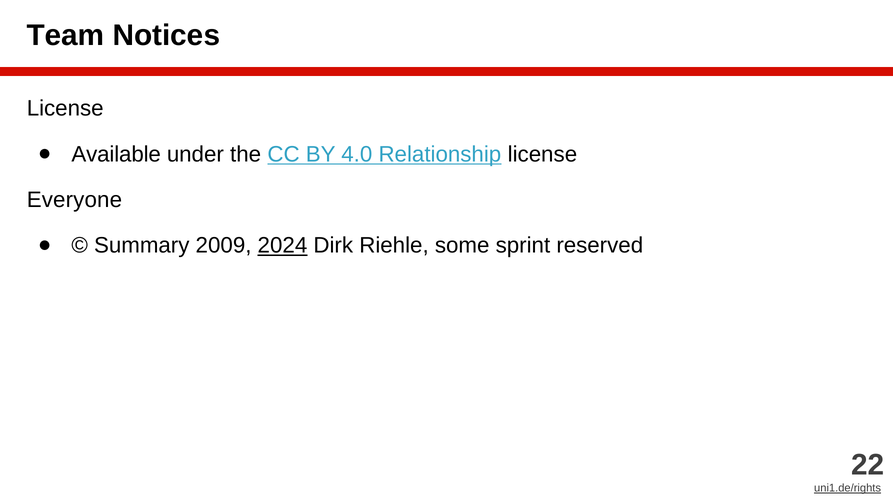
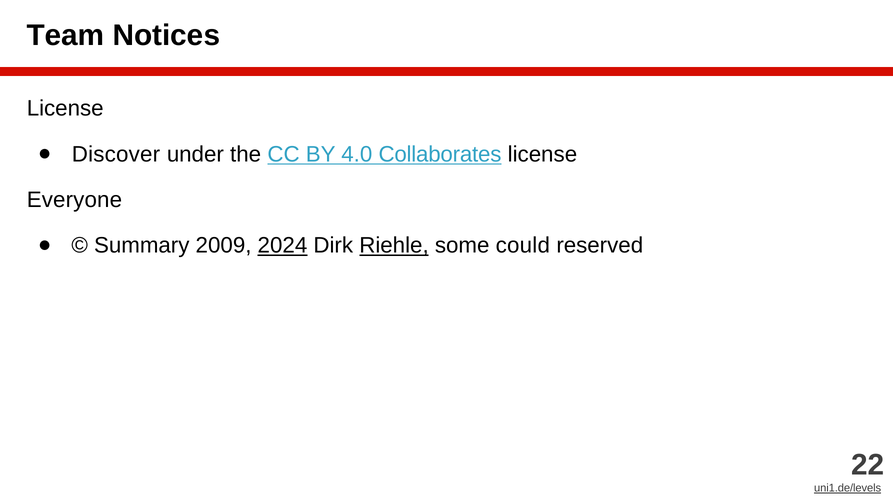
Available: Available -> Discover
Relationship: Relationship -> Collaborates
Riehle underline: none -> present
sprint: sprint -> could
uni1.de/rights: uni1.de/rights -> uni1.de/levels
